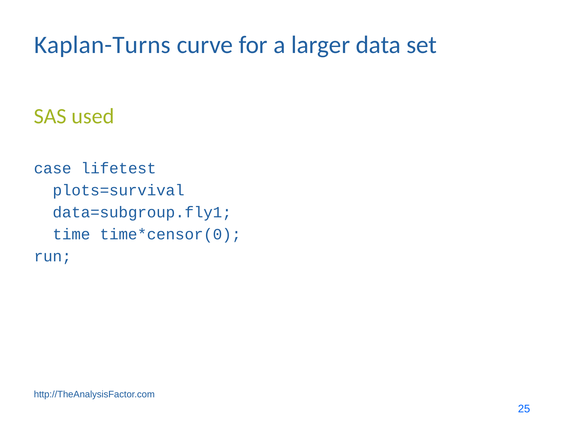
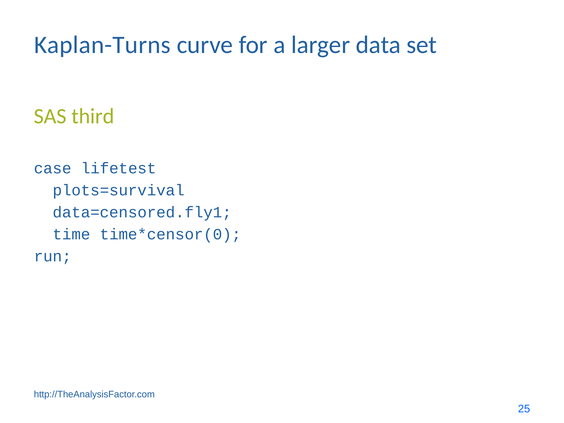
used: used -> third
data=subgroup.fly1: data=subgroup.fly1 -> data=censored.fly1
